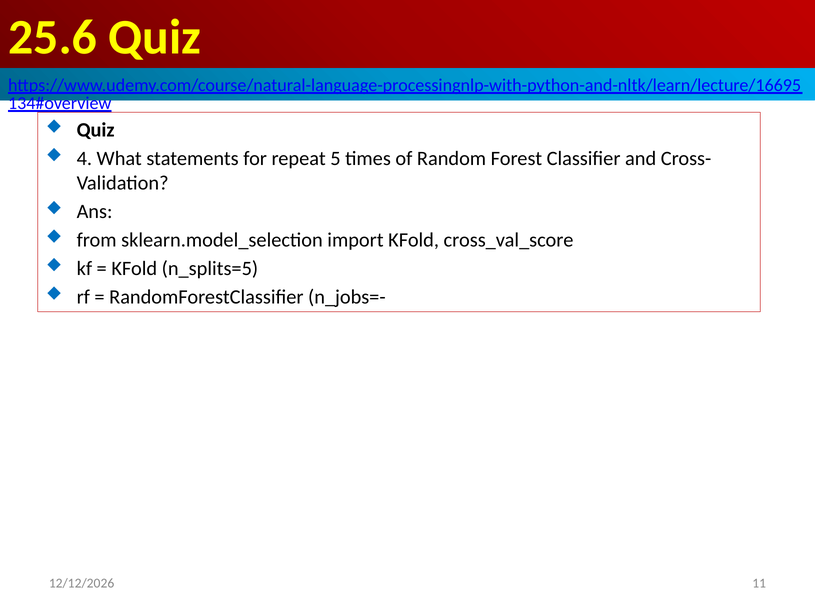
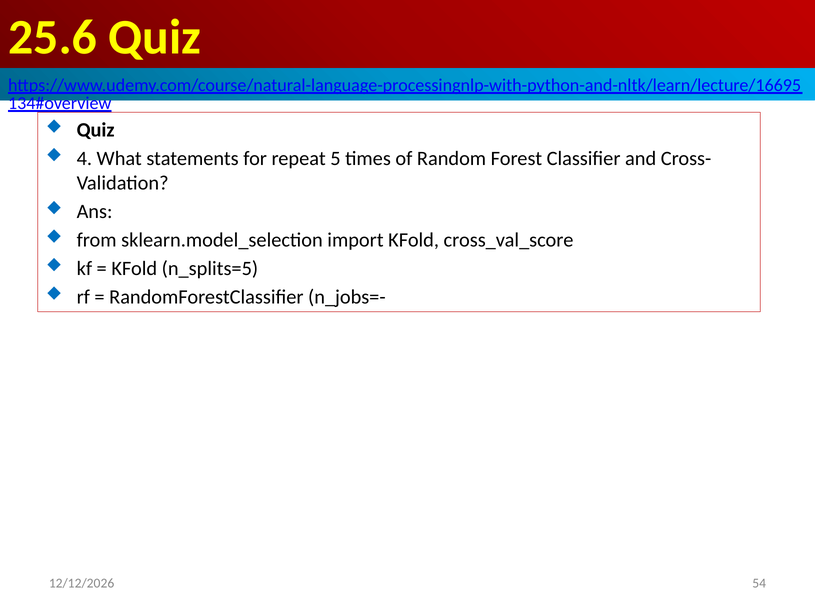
11: 11 -> 54
